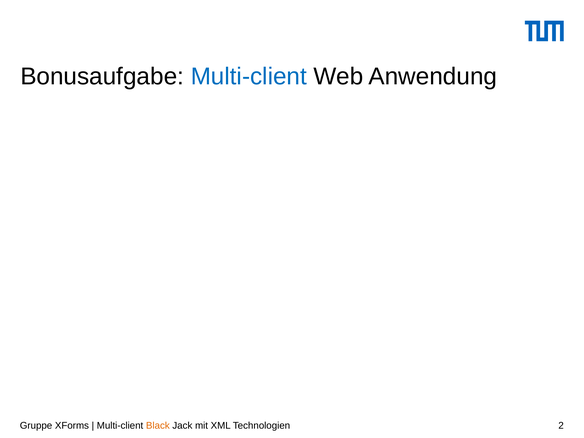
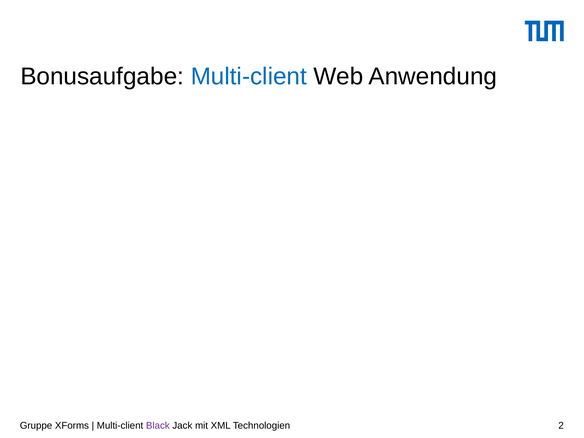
Black colour: orange -> purple
